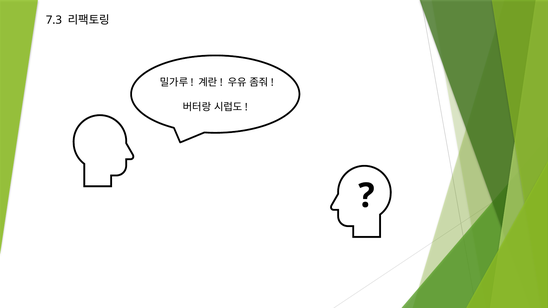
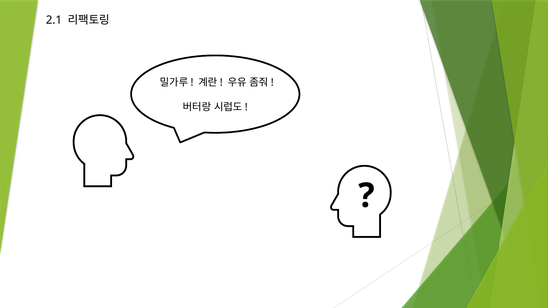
7.3: 7.3 -> 2.1
